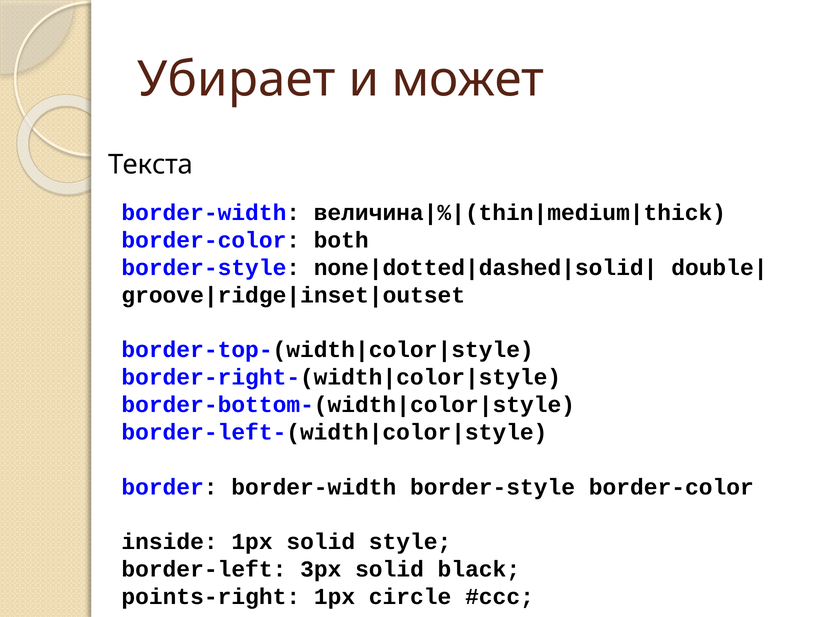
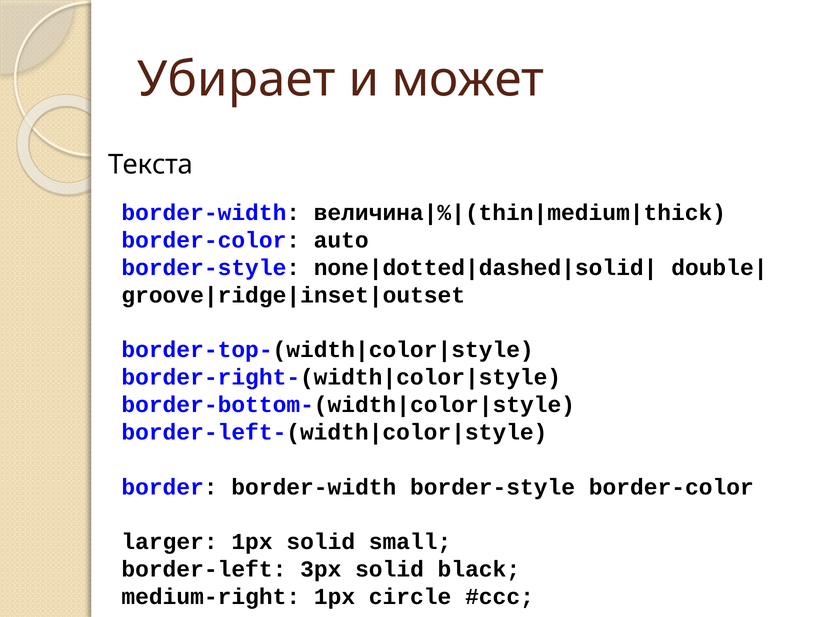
both: both -> auto
inside: inside -> larger
style: style -> small
points-right: points-right -> medium-right
